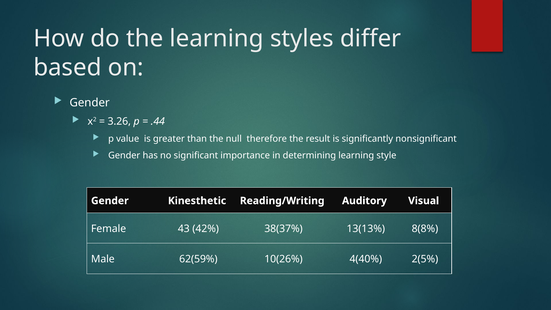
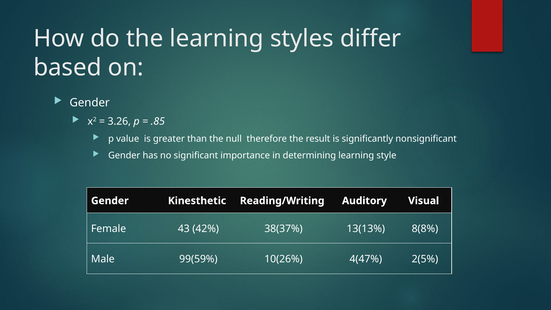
.44: .44 -> .85
62(59%: 62(59% -> 99(59%
4(40%: 4(40% -> 4(47%
